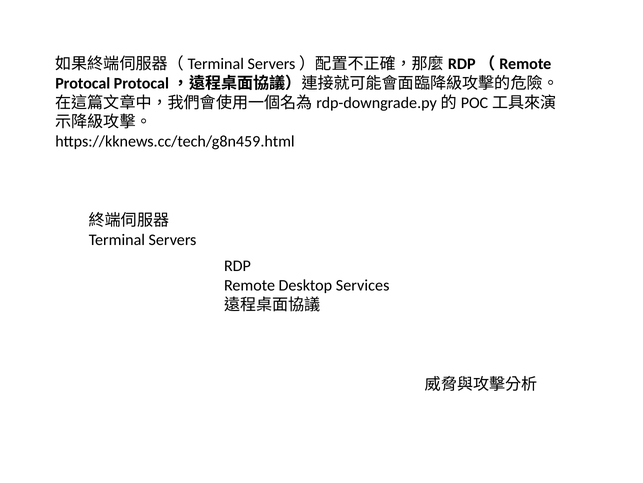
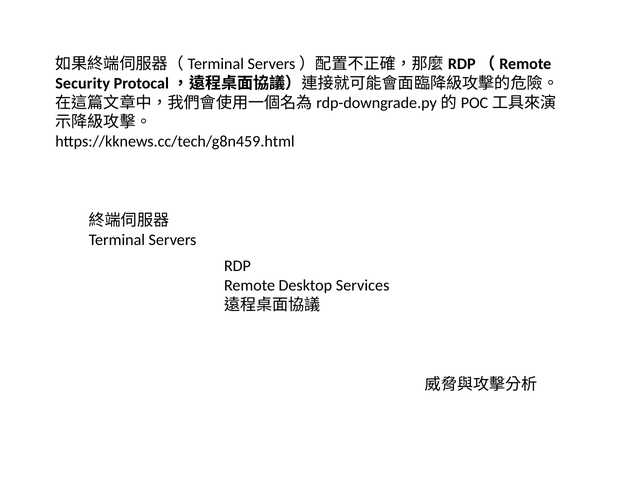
Protocal: Protocal -> Security
